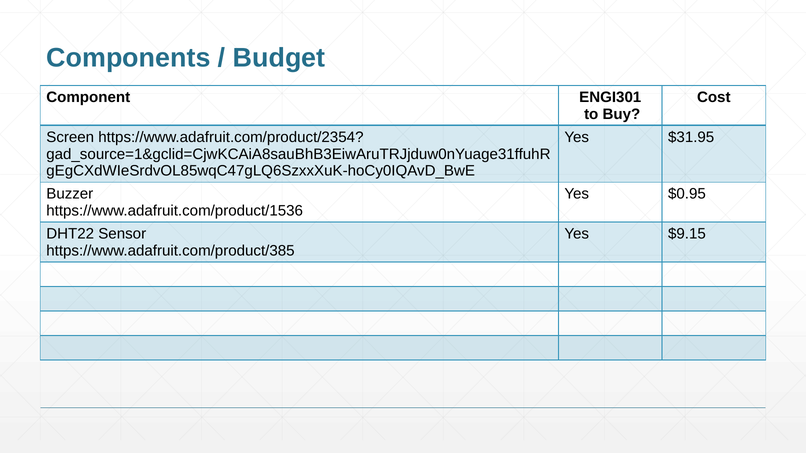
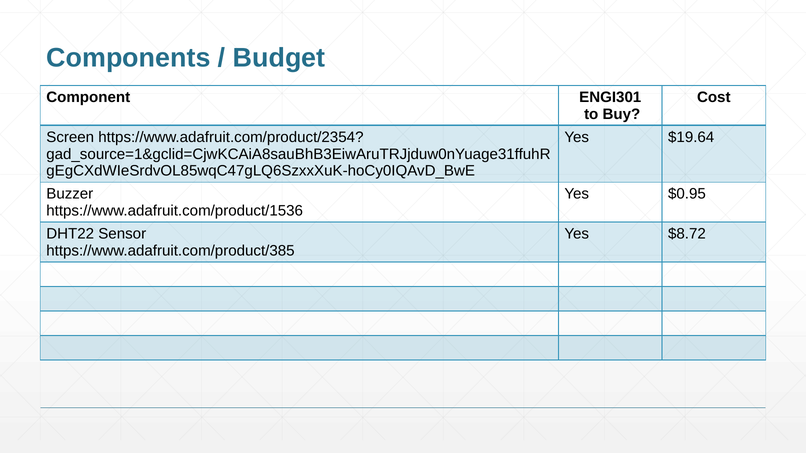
$31.95: $31.95 -> $19.64
$9.15: $9.15 -> $8.72
